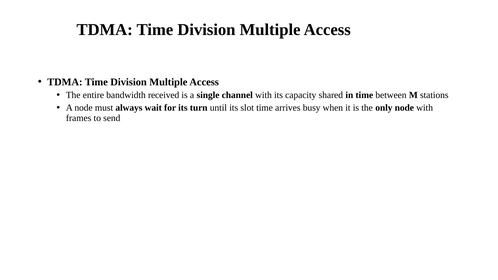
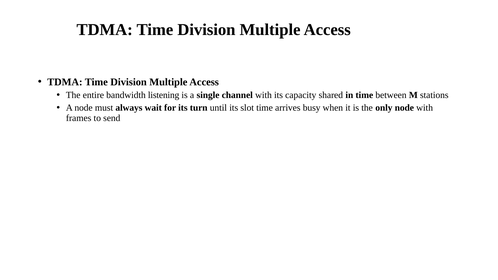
received: received -> listening
